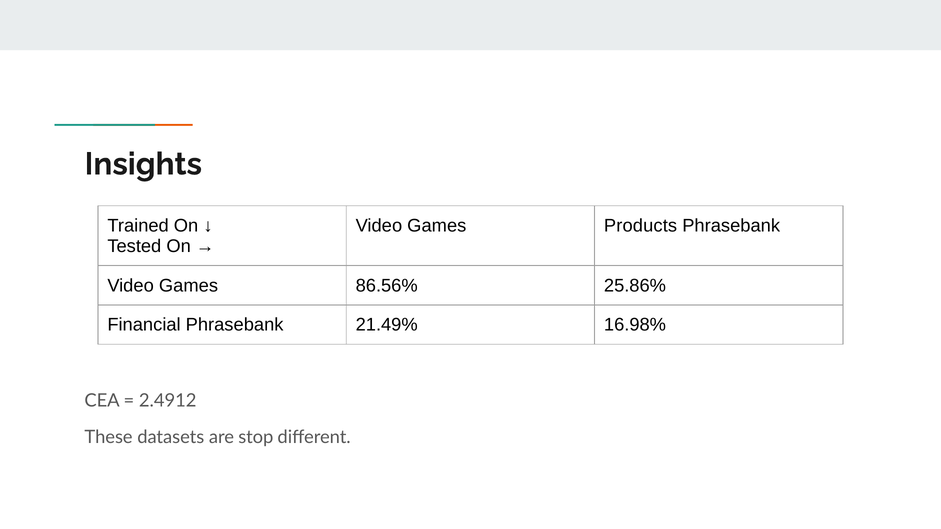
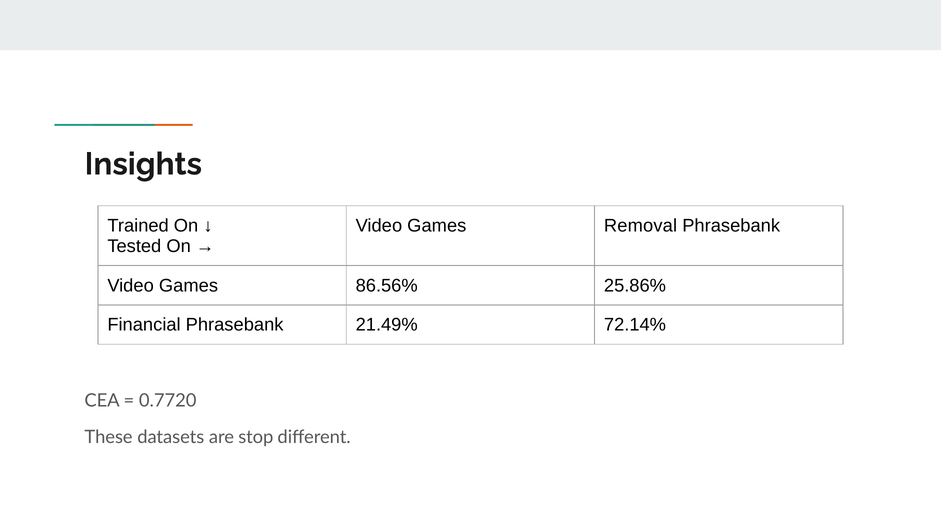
Products: Products -> Removal
16.98%: 16.98% -> 72.14%
2.4912: 2.4912 -> 0.7720
